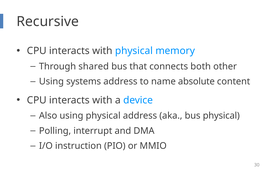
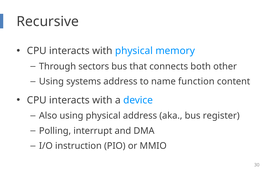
shared: shared -> sectors
absolute: absolute -> function
bus physical: physical -> register
